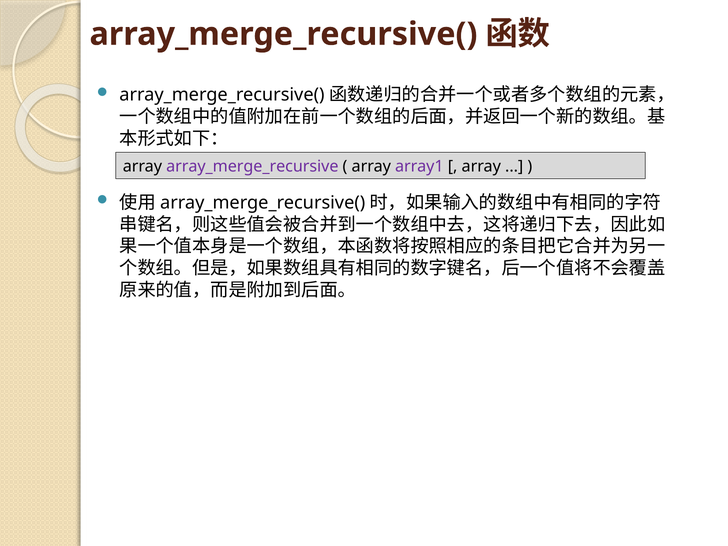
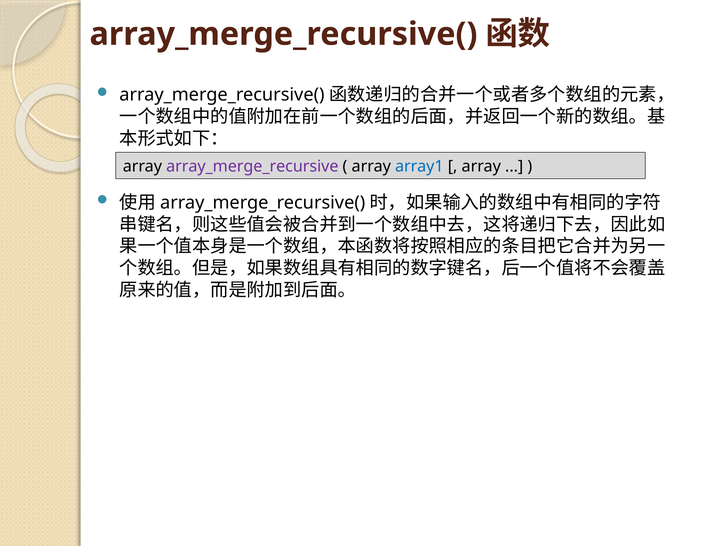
array1 colour: purple -> blue
